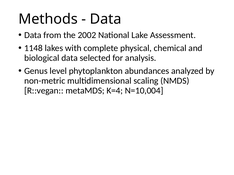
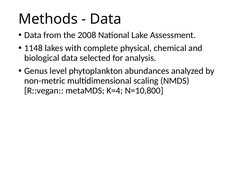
2002: 2002 -> 2008
N=10,004: N=10,004 -> N=10,800
